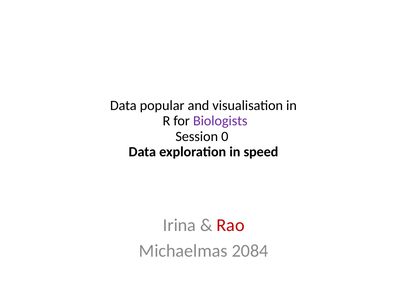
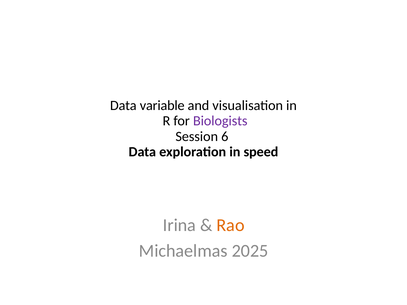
popular: popular -> variable
0: 0 -> 6
Rao colour: red -> orange
2084: 2084 -> 2025
